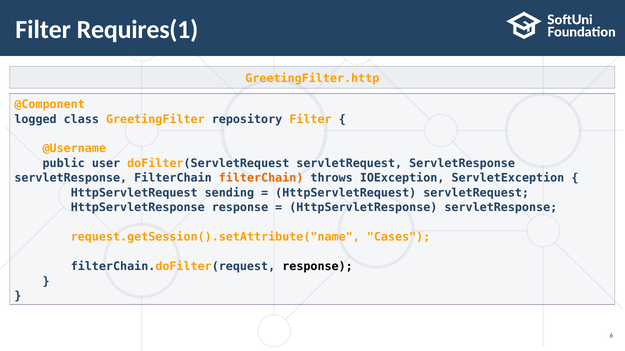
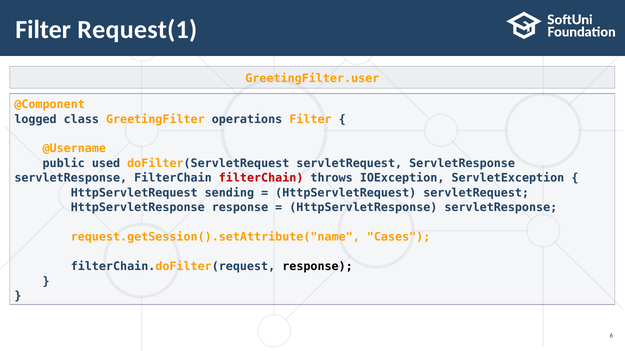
Requires(1: Requires(1 -> Request(1
GreetingFilter.http: GreetingFilter.http -> GreetingFilter.user
repository: repository -> operations
user: user -> used
filterChain at (261, 178) colour: orange -> red
